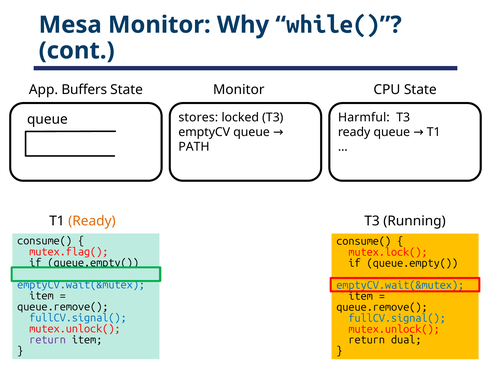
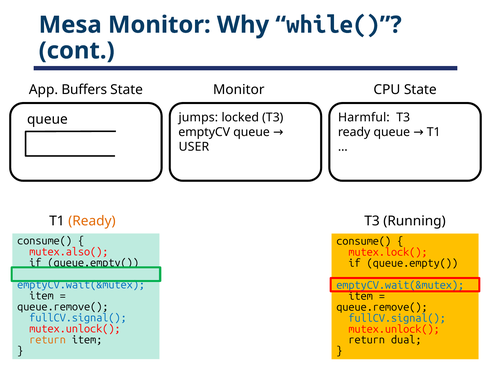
stores: stores -> jumps
PATH: PATH -> USER
mutex.flag(: mutex.flag( -> mutex.also(
return at (48, 340) colour: purple -> orange
